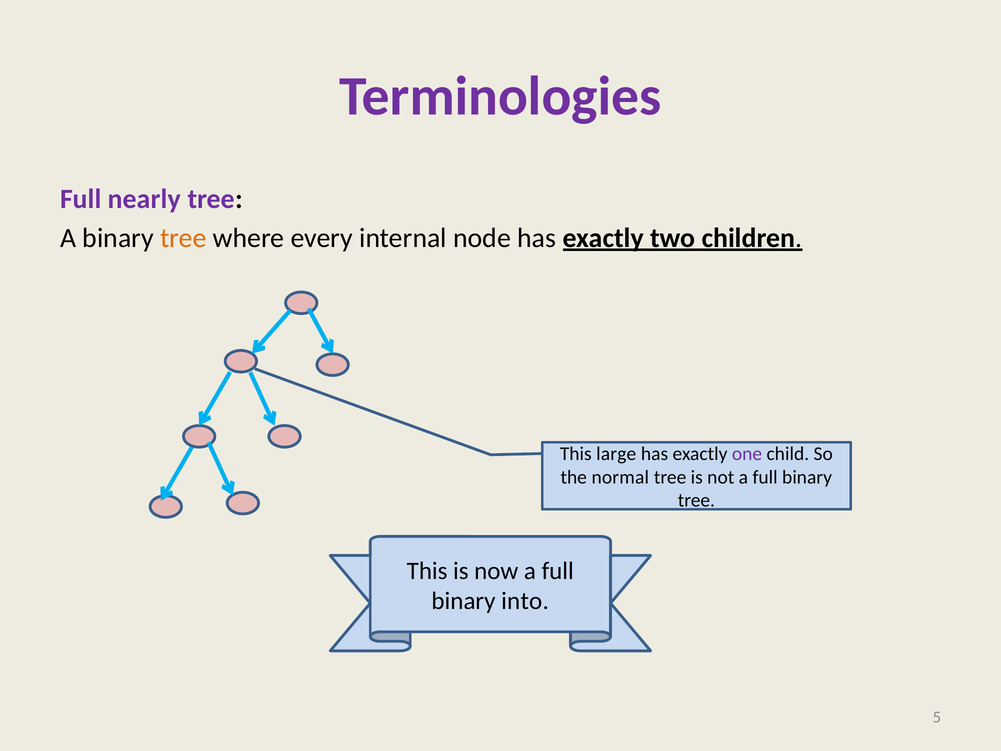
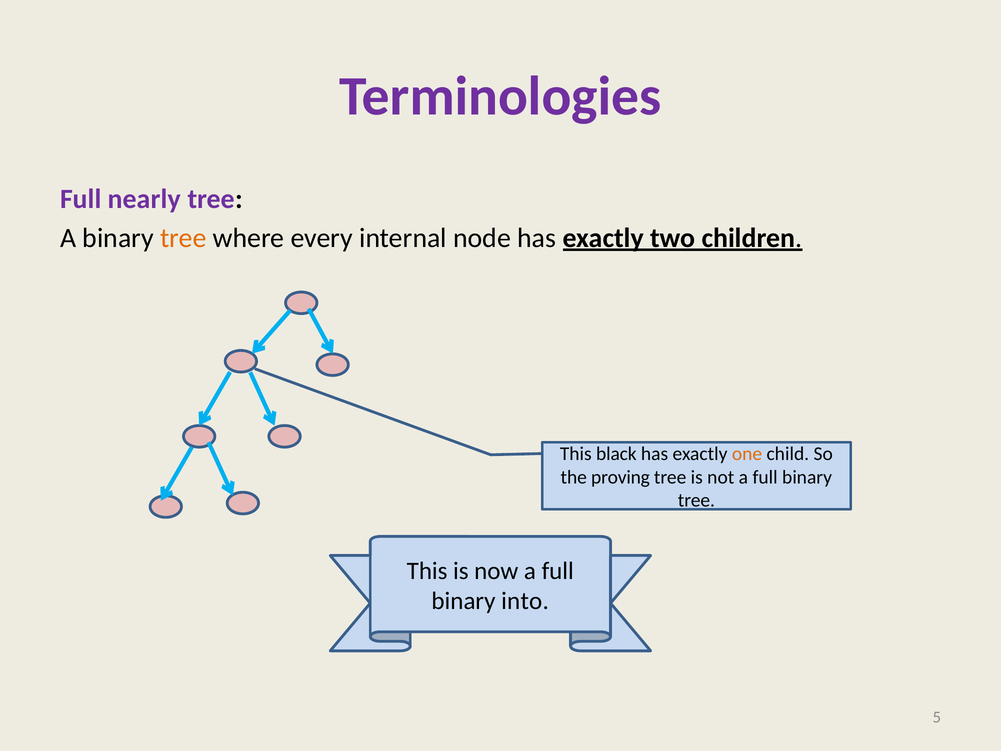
large: large -> black
one colour: purple -> orange
normal: normal -> proving
